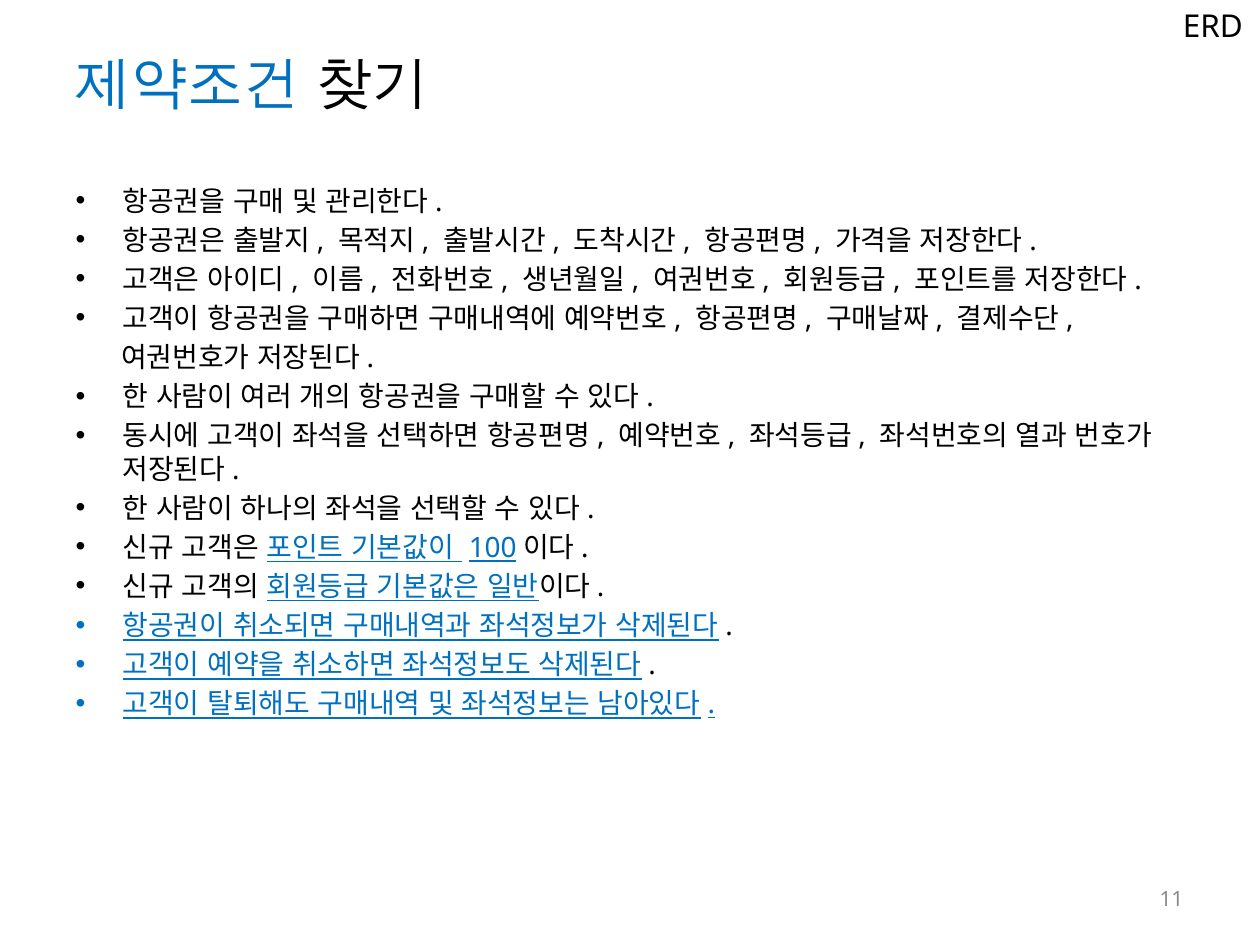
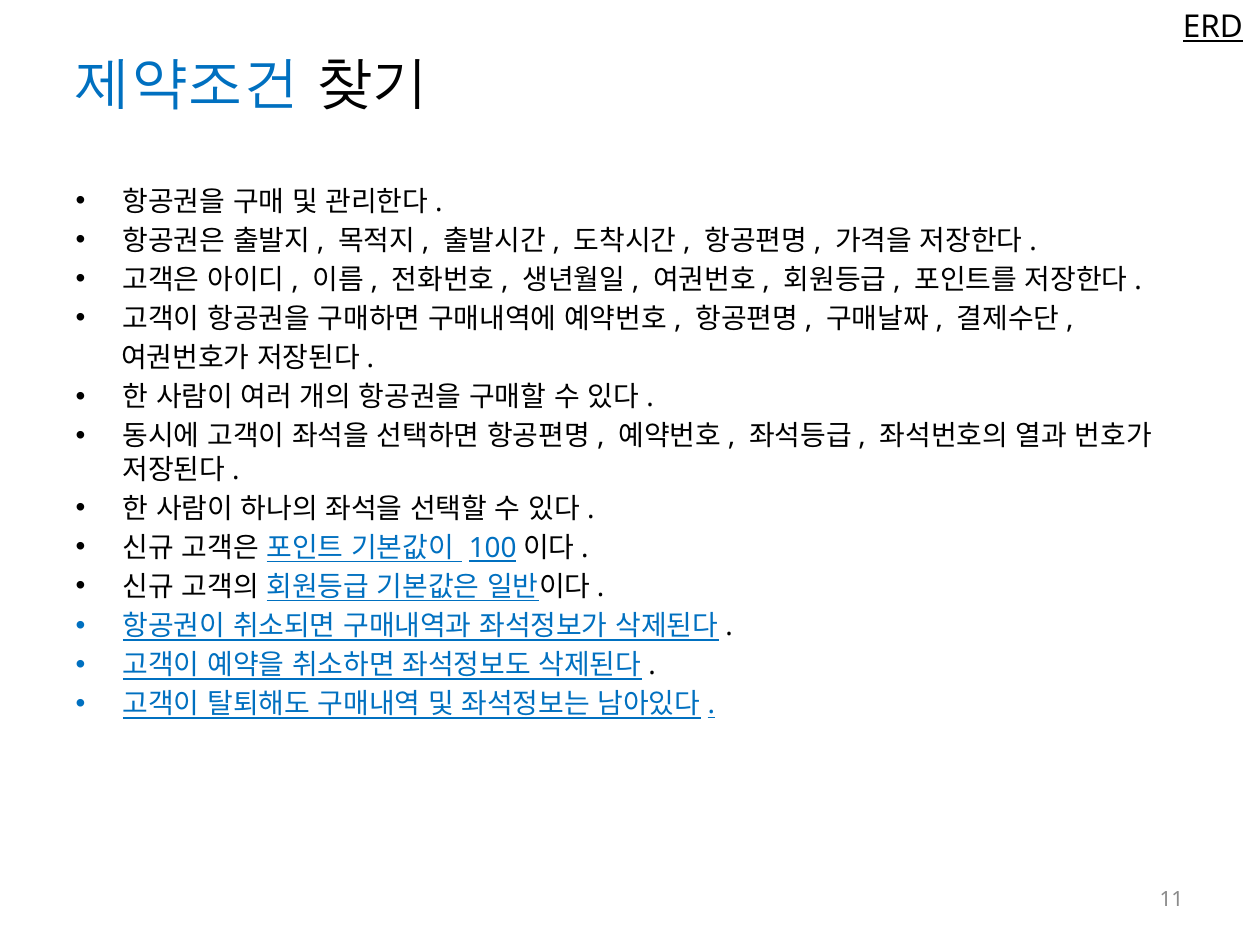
ERD underline: none -> present
